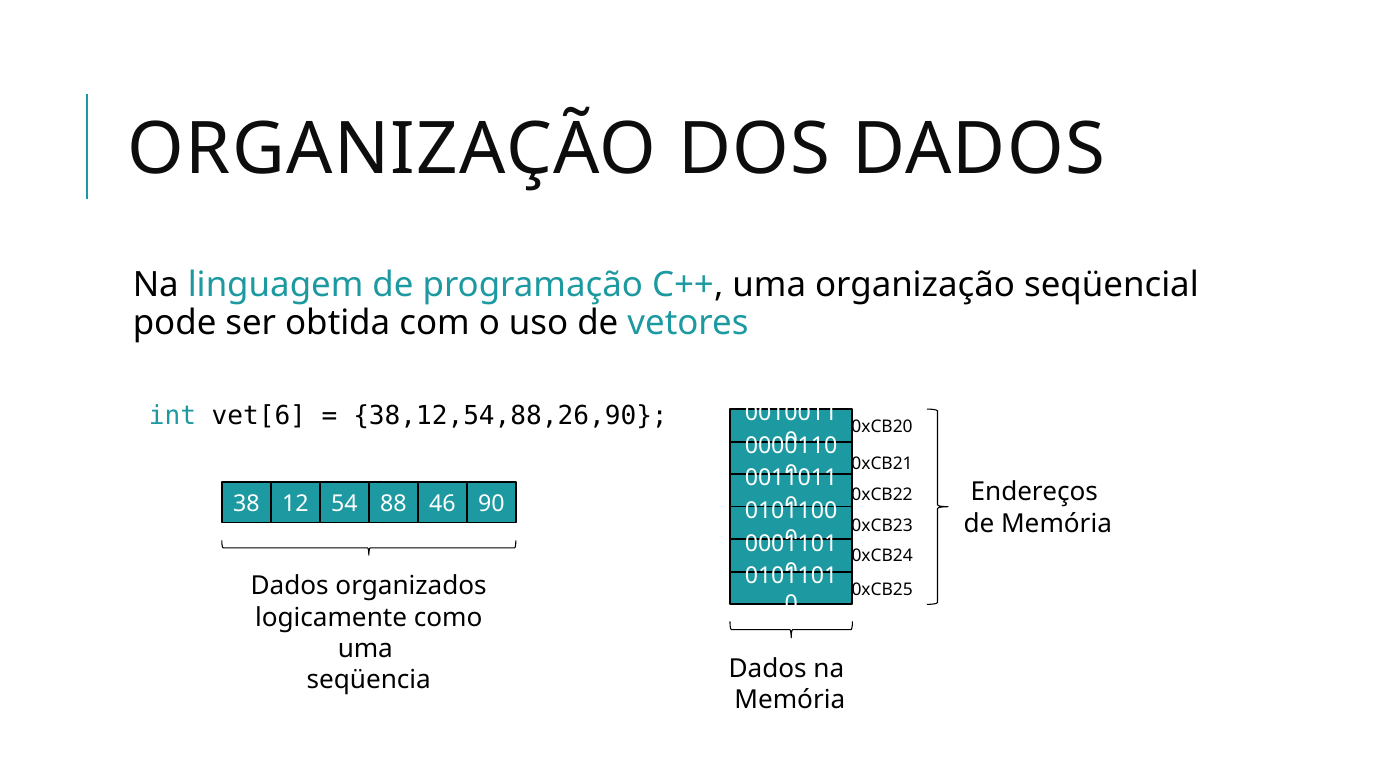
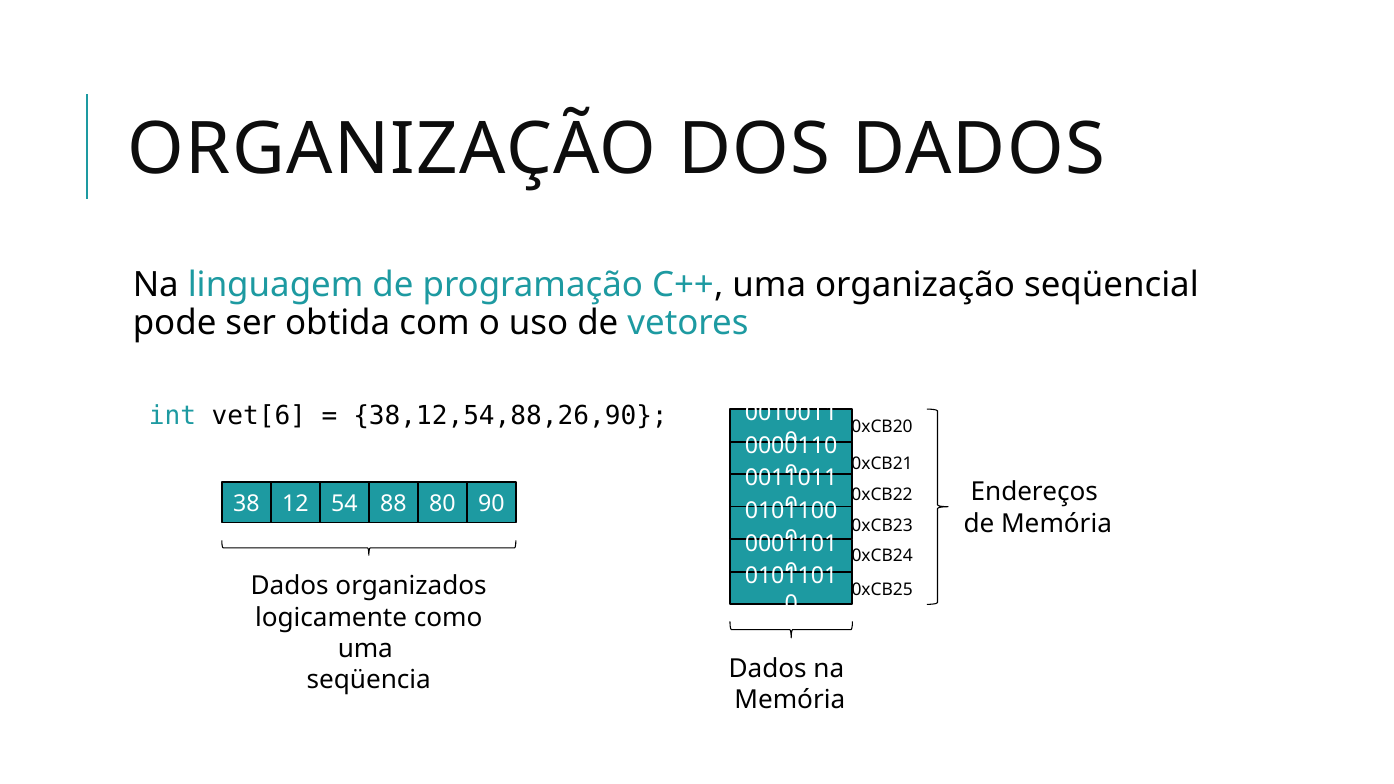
46: 46 -> 80
